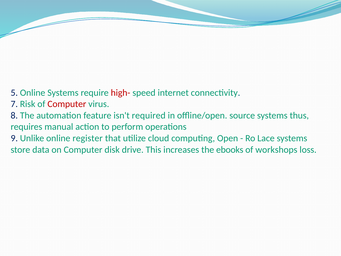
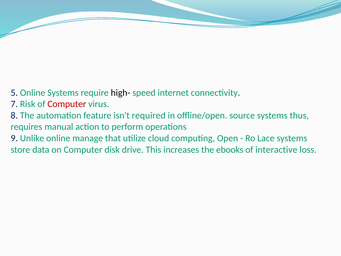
high- colour: red -> black
register: register -> manage
workshops: workshops -> interactive
